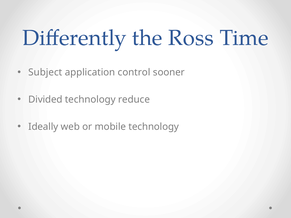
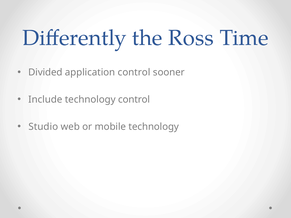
Subject: Subject -> Divided
Divided: Divided -> Include
technology reduce: reduce -> control
Ideally: Ideally -> Studio
